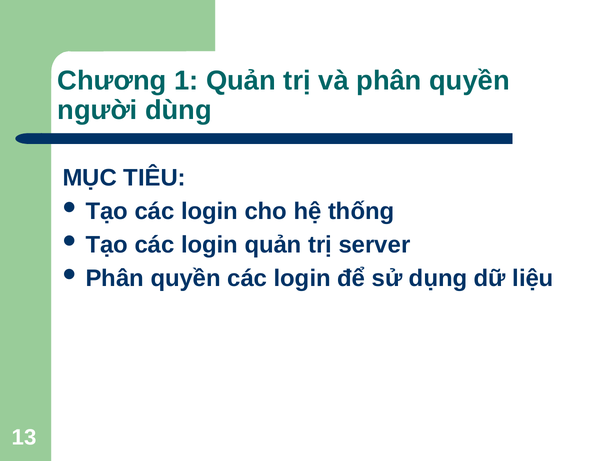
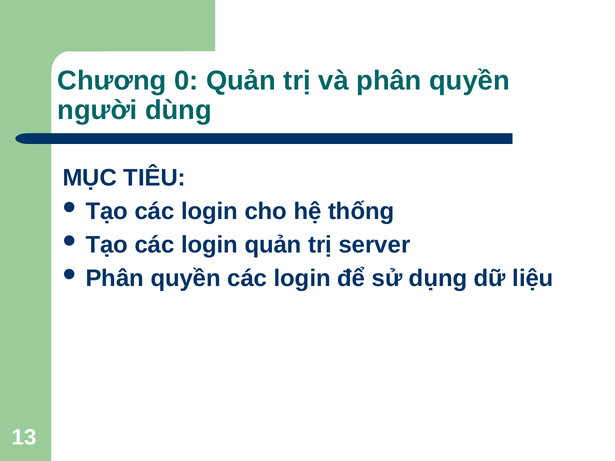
1: 1 -> 0
